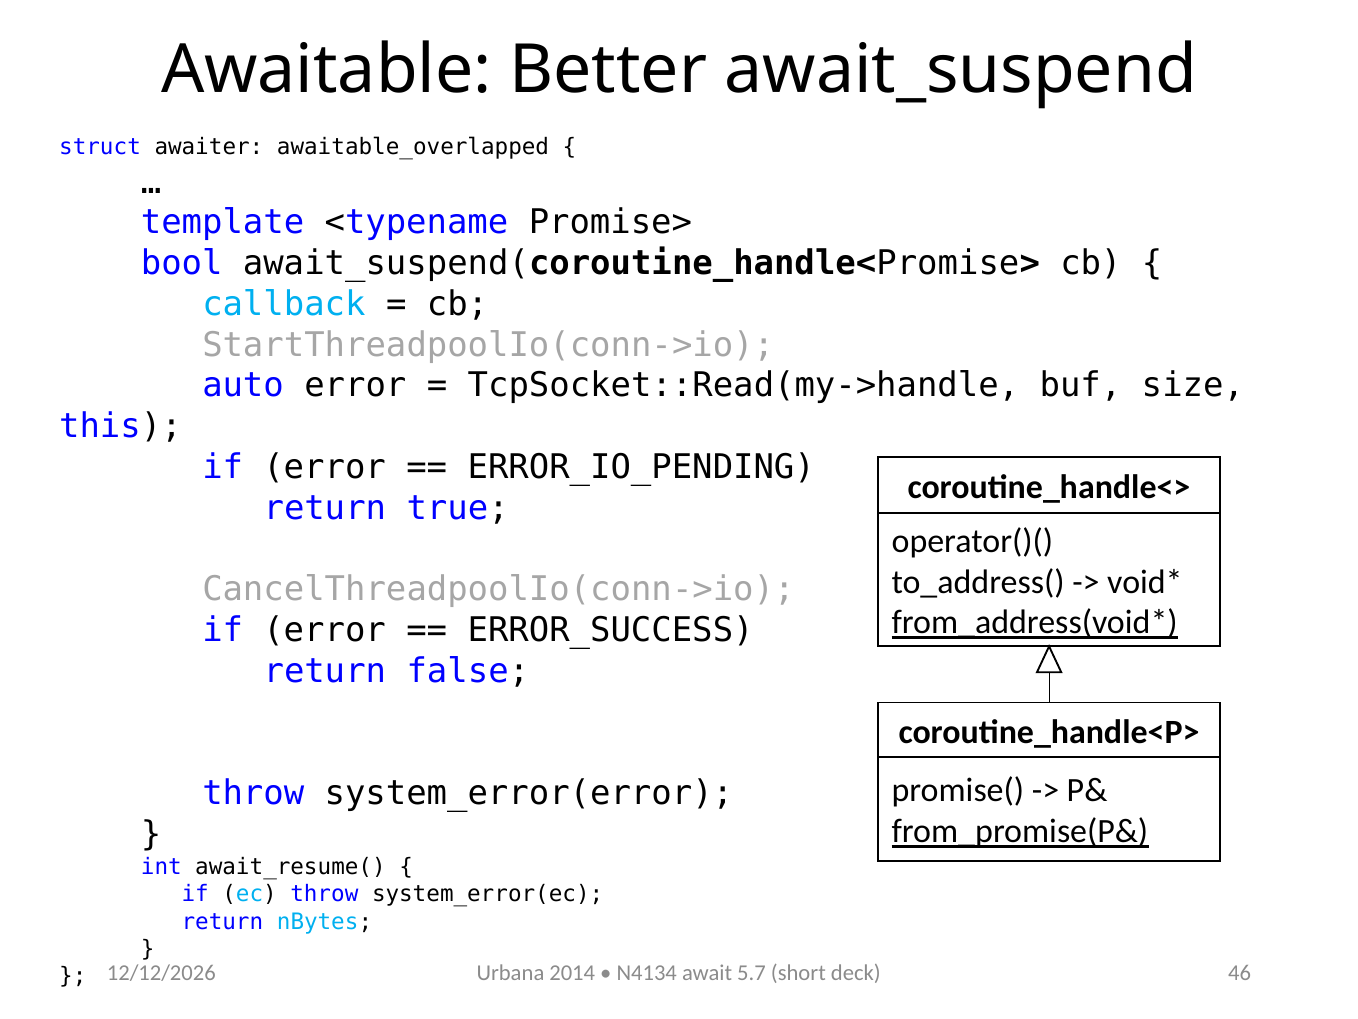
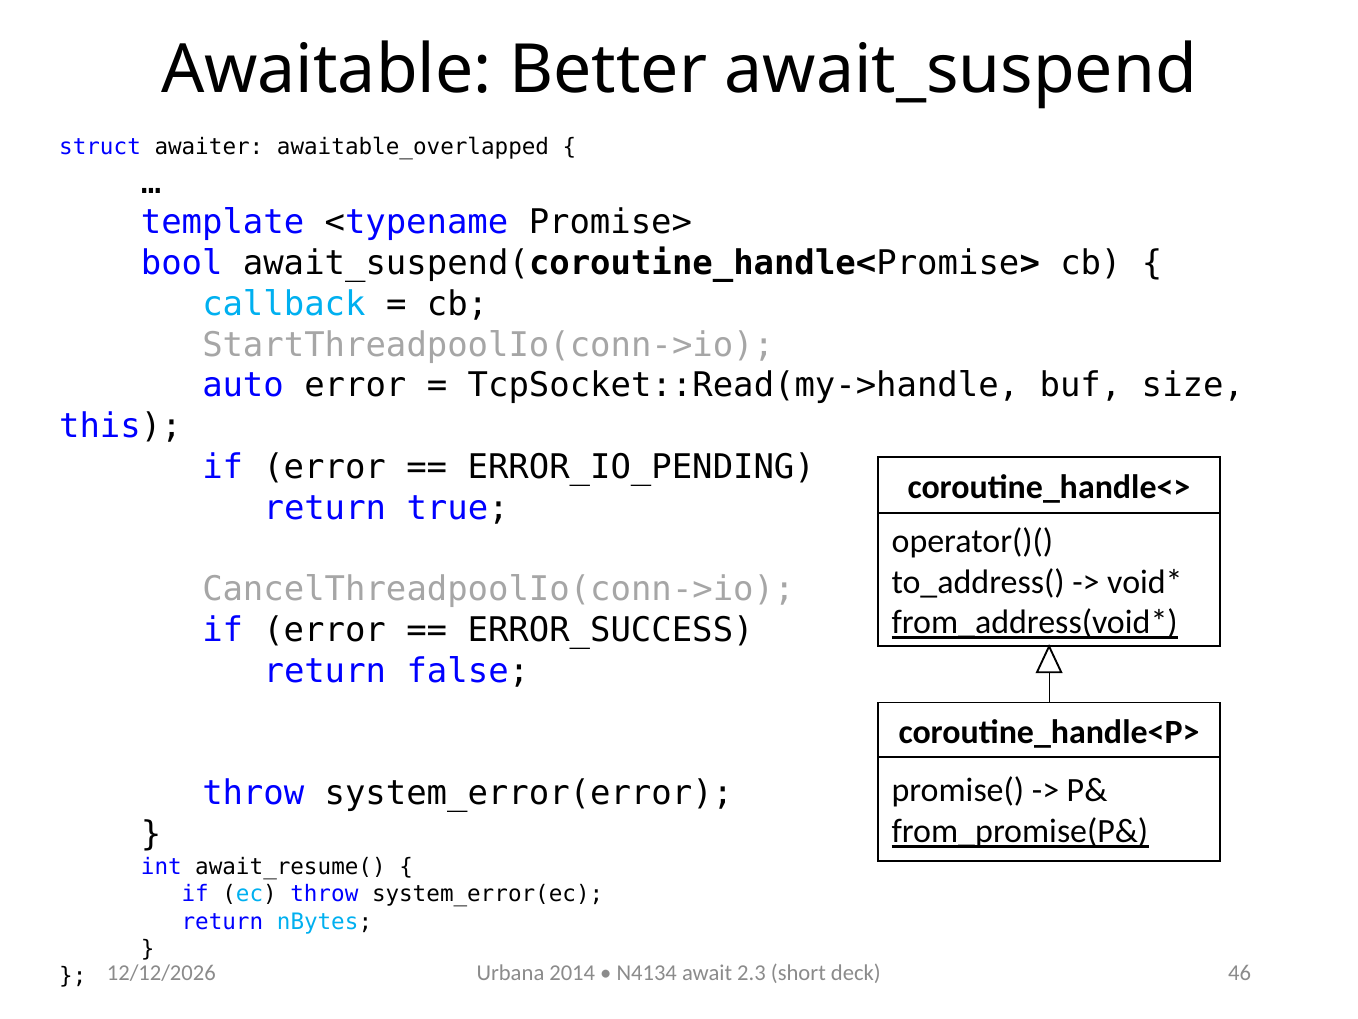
5.7: 5.7 -> 2.3
